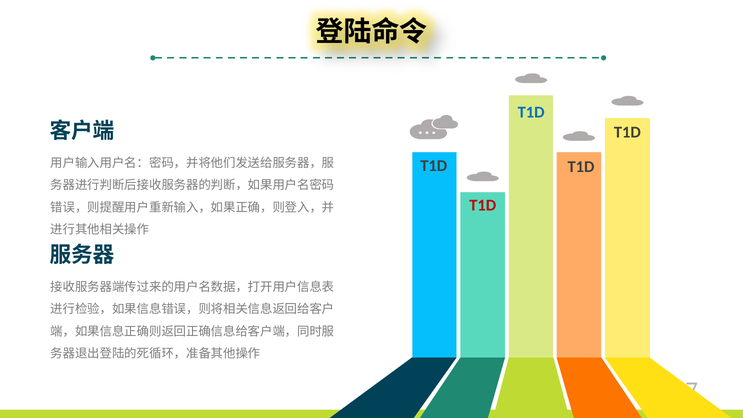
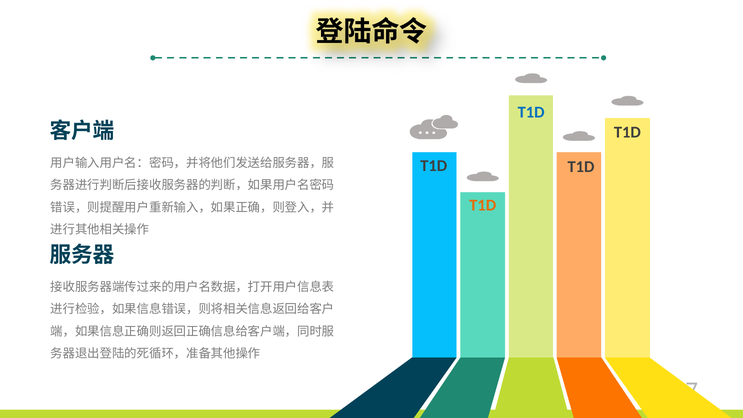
T1D at (483, 205) colour: red -> orange
